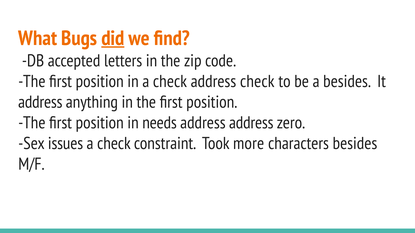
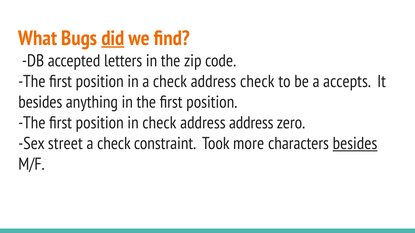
a besides: besides -> accepts
address at (40, 102): address -> besides
in needs: needs -> check
issues: issues -> street
besides at (355, 144) underline: none -> present
